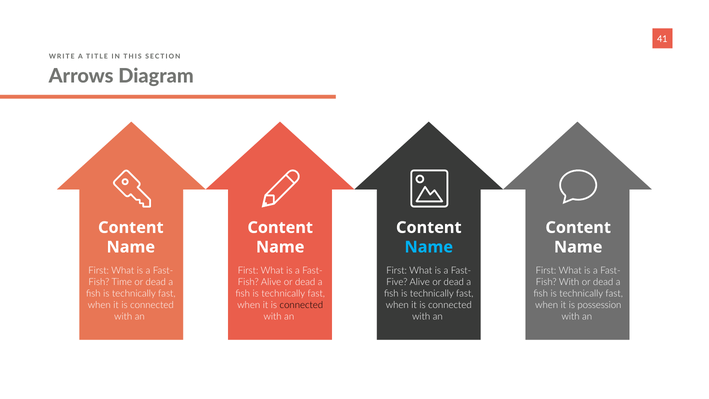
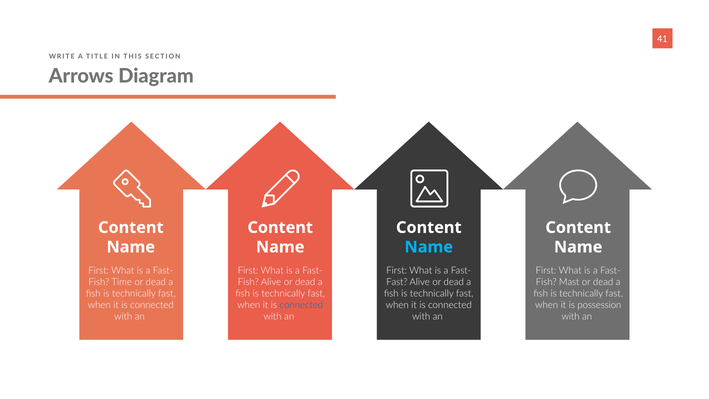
Five at (397, 282): Five -> Fast
Fish With: With -> Mast
connected at (301, 305) colour: black -> blue
